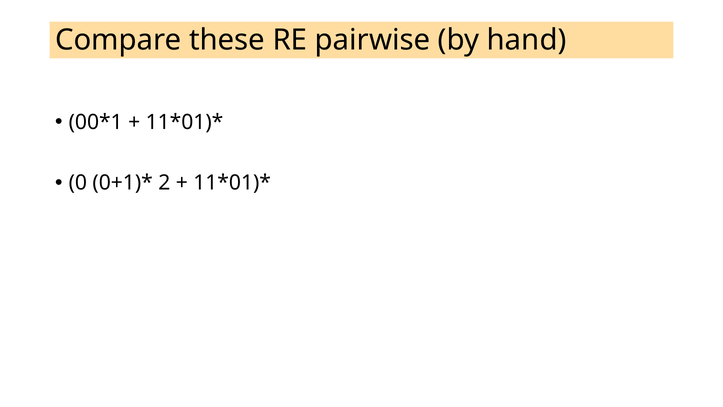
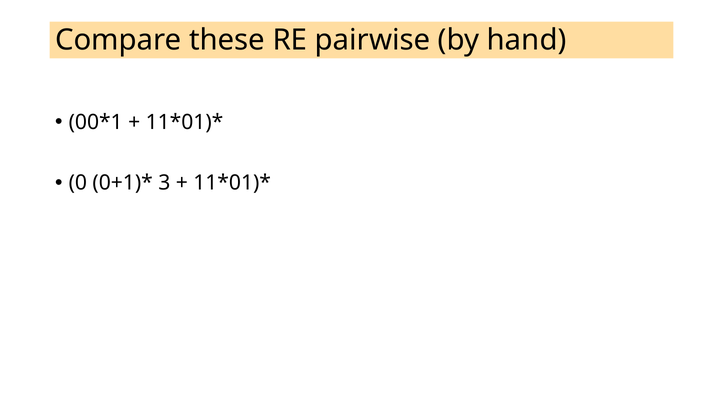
2: 2 -> 3
